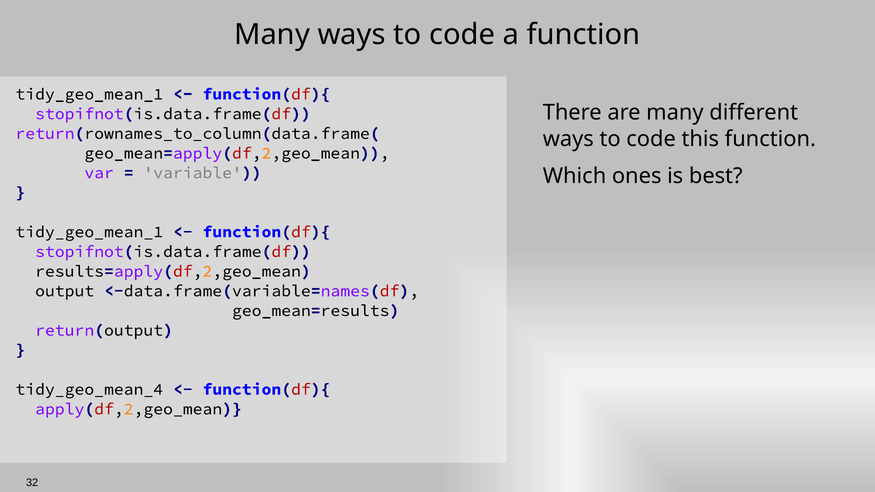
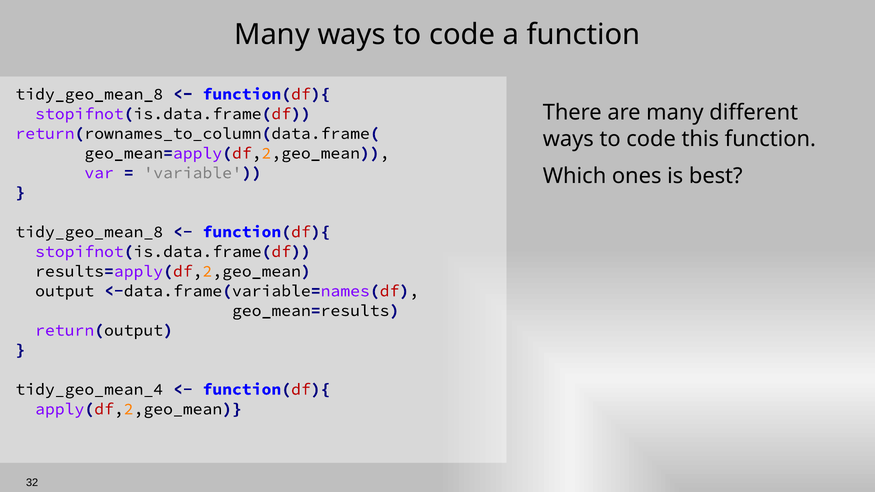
tidy_geo_mean_1 at (89, 94): tidy_geo_mean_1 -> tidy_geo_mean_8
tidy_geo_mean_1 at (89, 232): tidy_geo_mean_1 -> tidy_geo_mean_8
